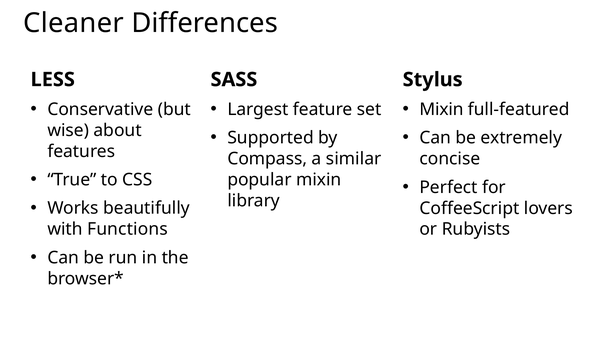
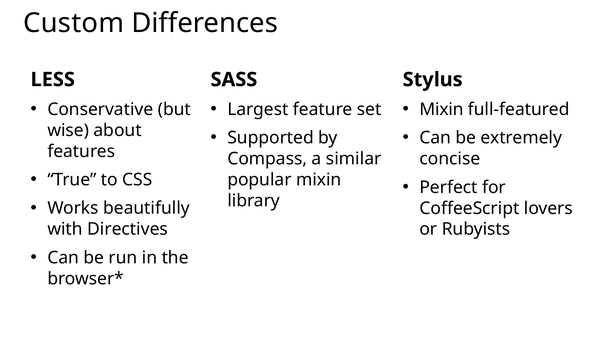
Cleaner: Cleaner -> Custom
Functions: Functions -> Directives
